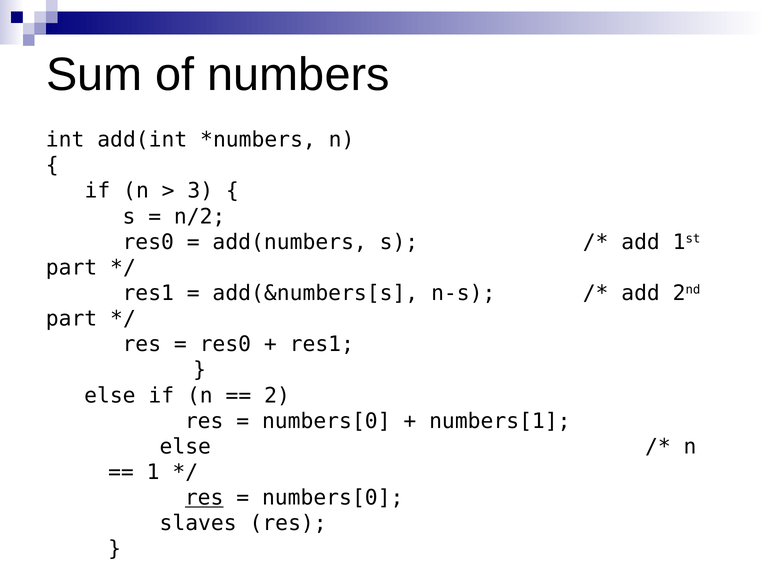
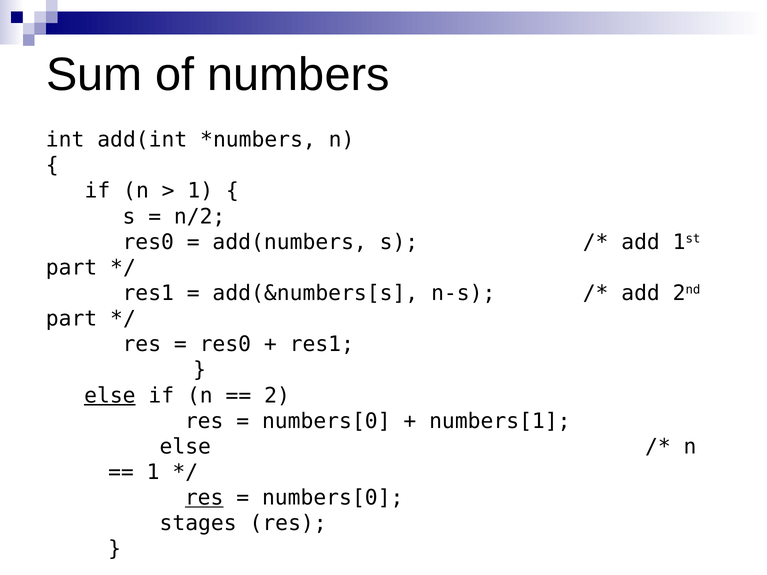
3 at (200, 191): 3 -> 1
else at (110, 396) underline: none -> present
slaves: slaves -> stages
